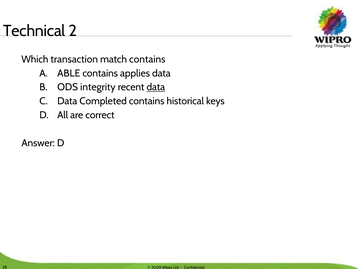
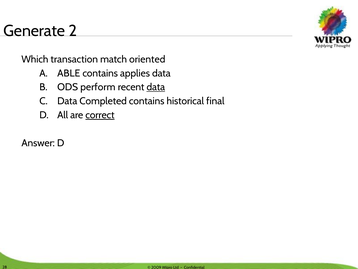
Technical: Technical -> Generate
match contains: contains -> oriented
integrity: integrity -> perform
keys: keys -> final
correct underline: none -> present
